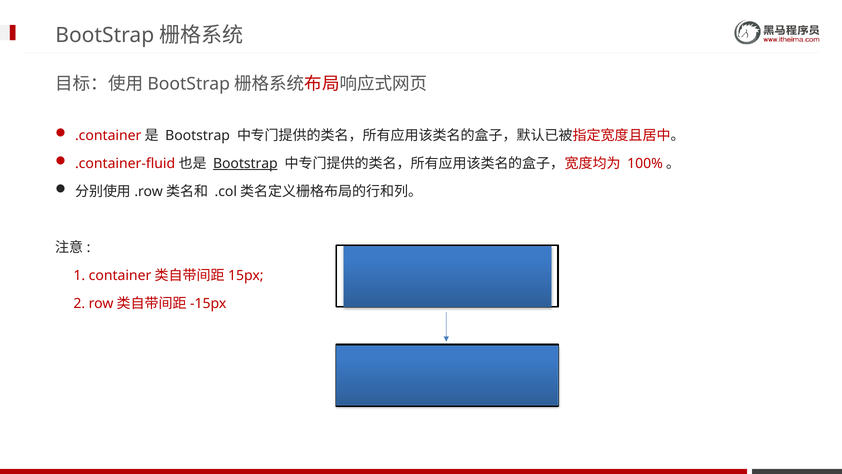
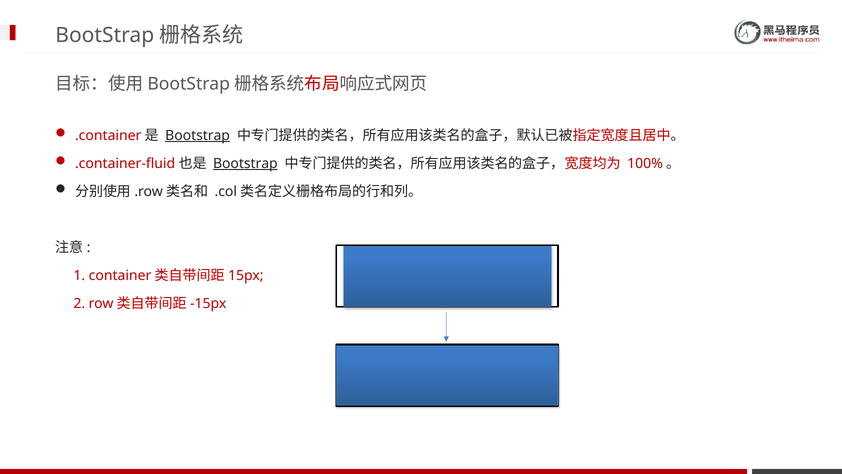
Bootstrap at (198, 135) underline: none -> present
